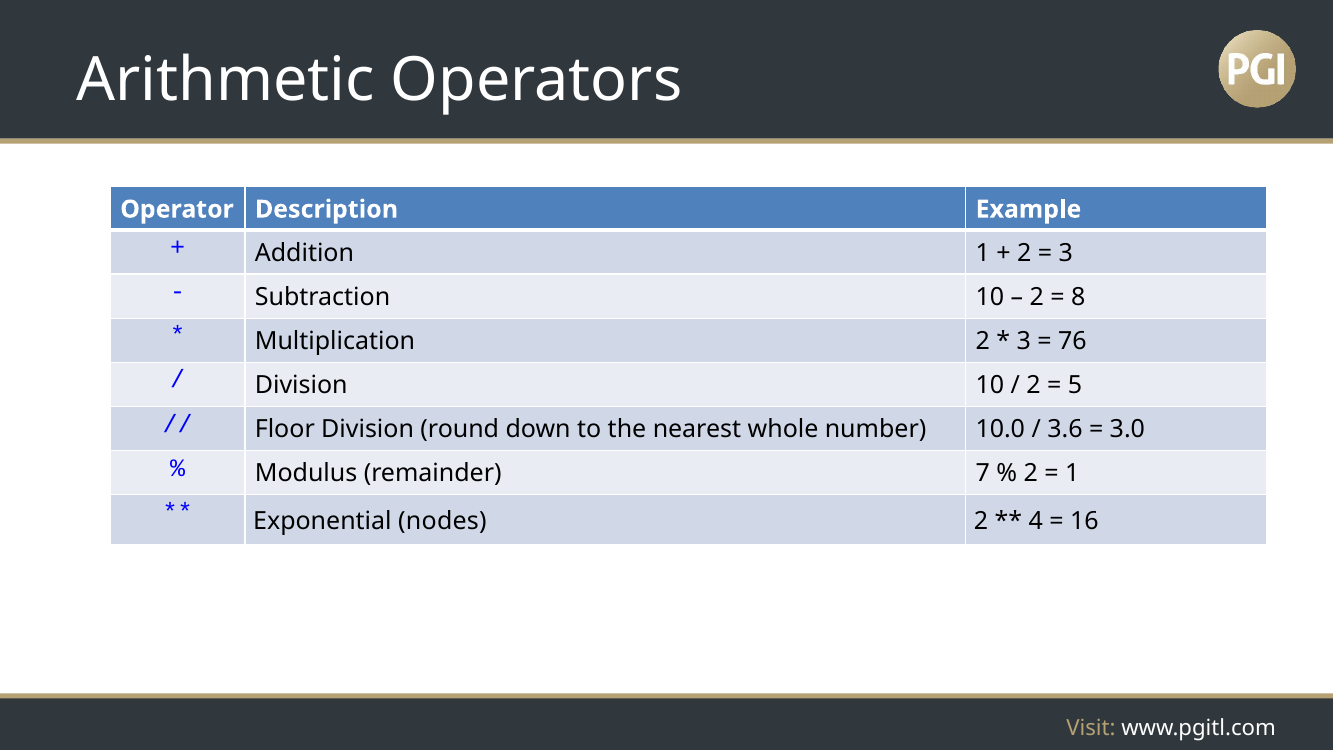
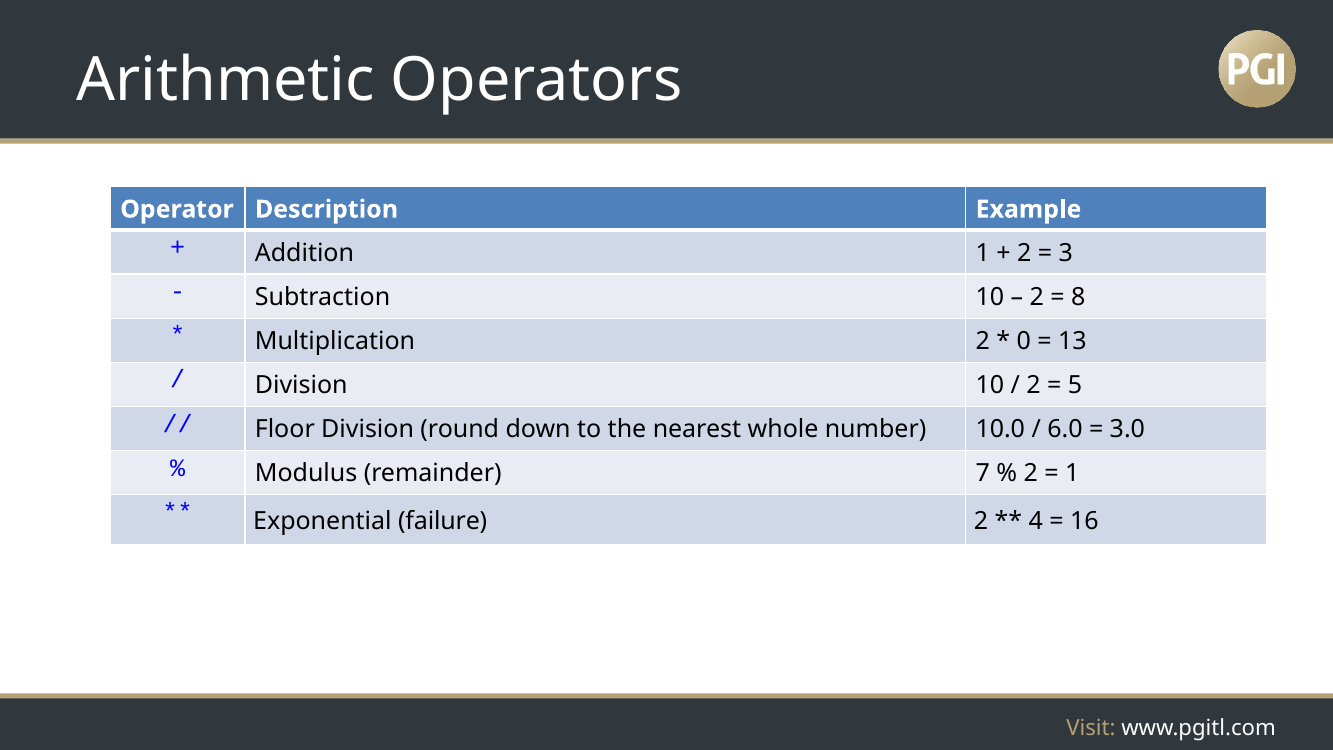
3 at (1024, 341): 3 -> 0
76: 76 -> 13
3.6: 3.6 -> 6.0
nodes: nodes -> failure
